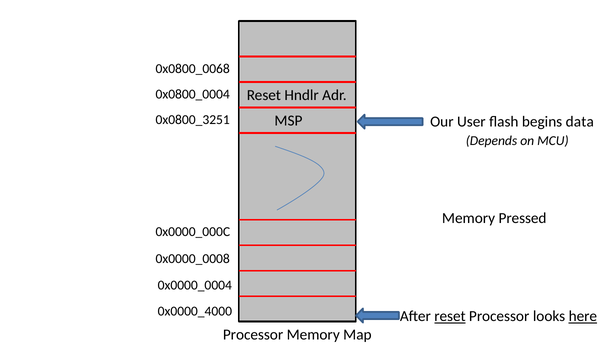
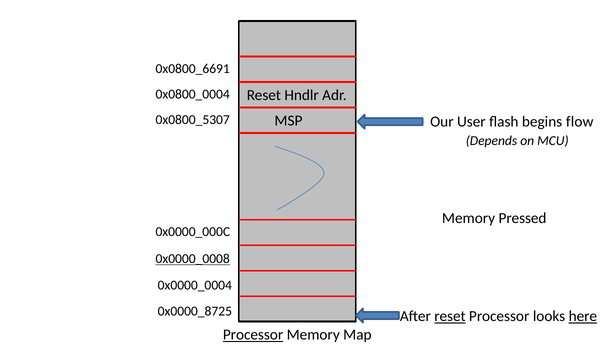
0x0800_0068: 0x0800_0068 -> 0x0800_6691
0x0800_3251: 0x0800_3251 -> 0x0800_5307
data: data -> flow
0x0000_0008 underline: none -> present
0x0000_4000: 0x0000_4000 -> 0x0000_8725
Processor at (253, 335) underline: none -> present
